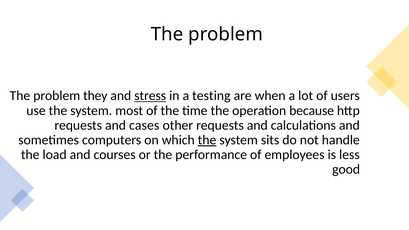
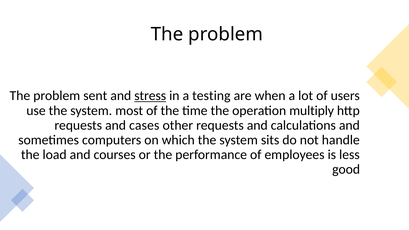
they: they -> sent
because: because -> multiply
the at (207, 140) underline: present -> none
